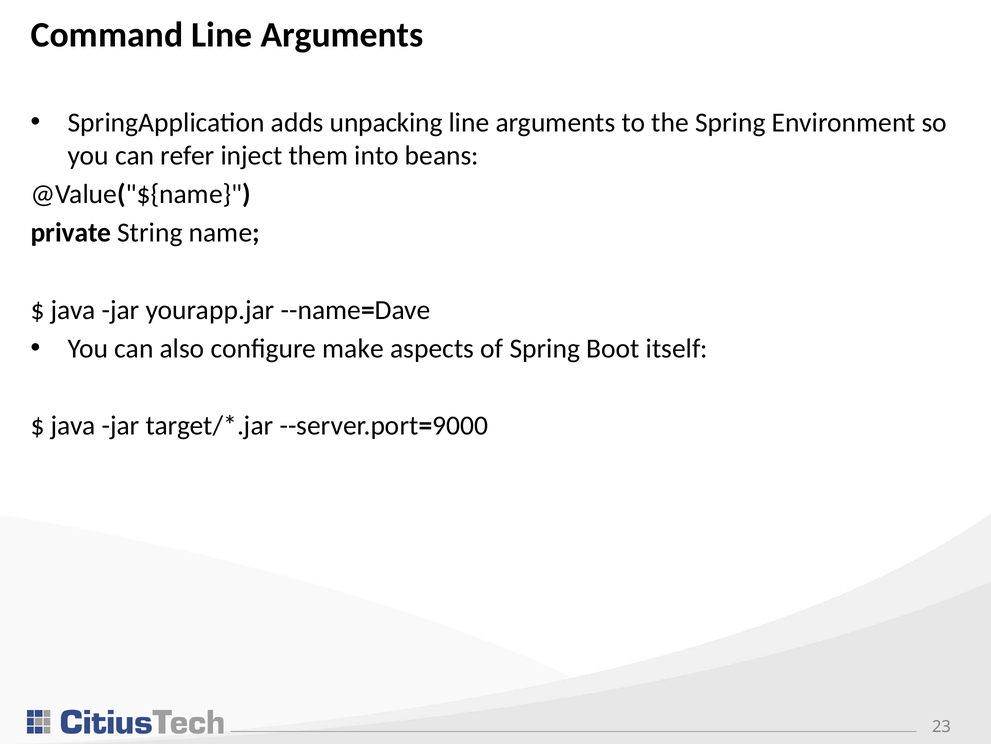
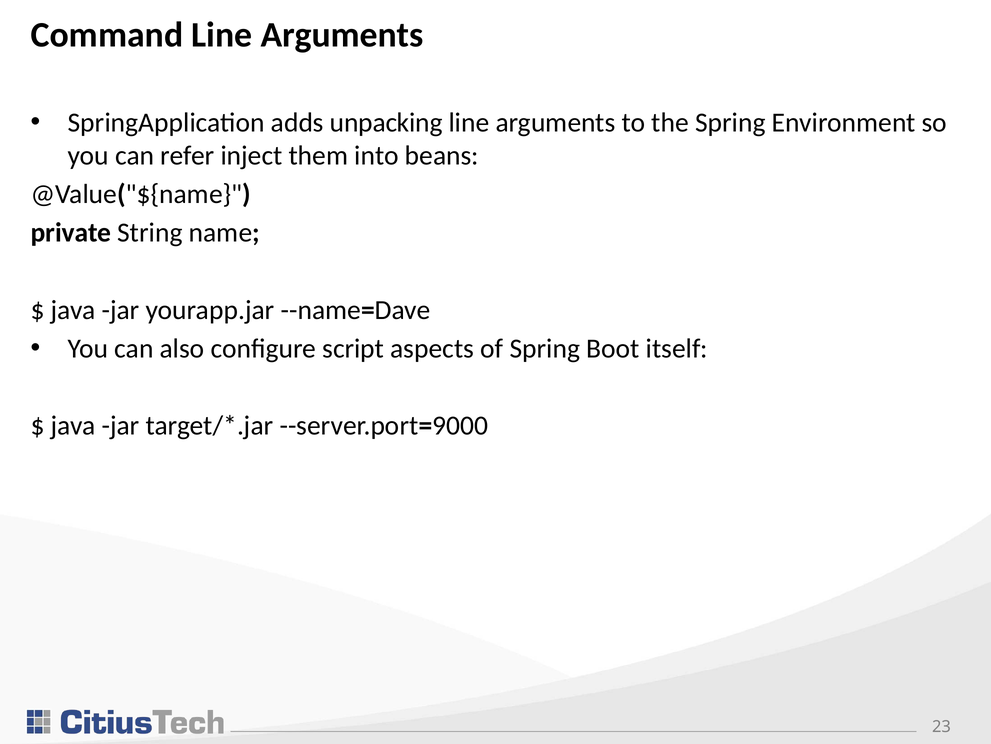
make: make -> script
